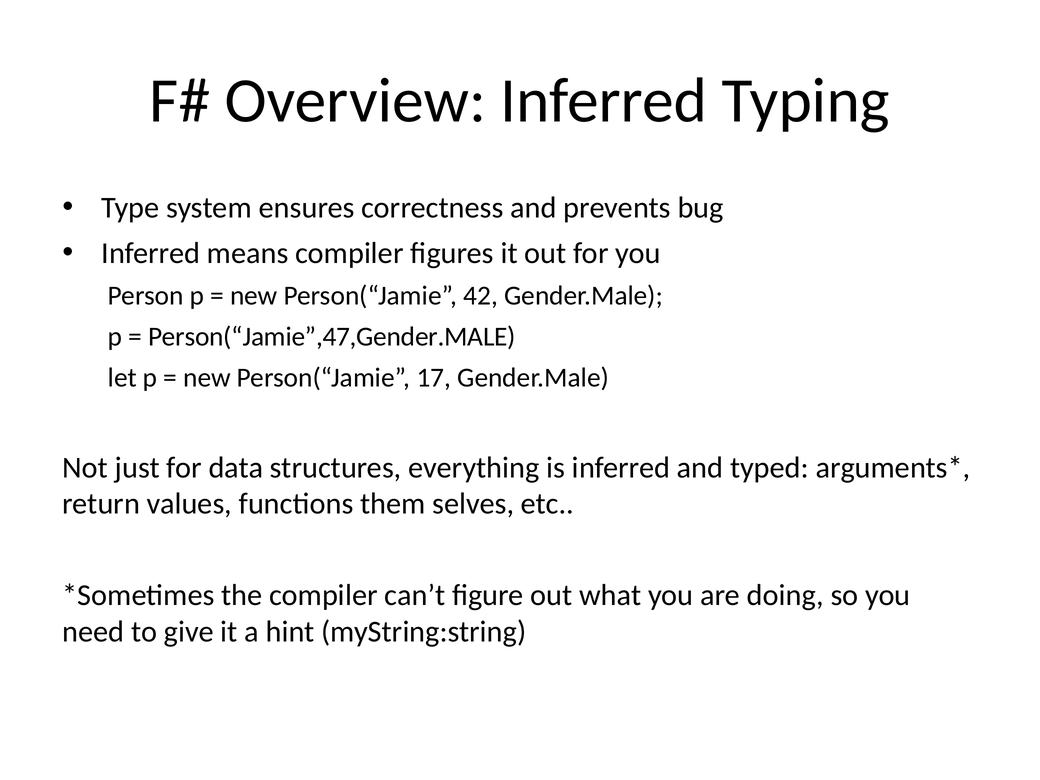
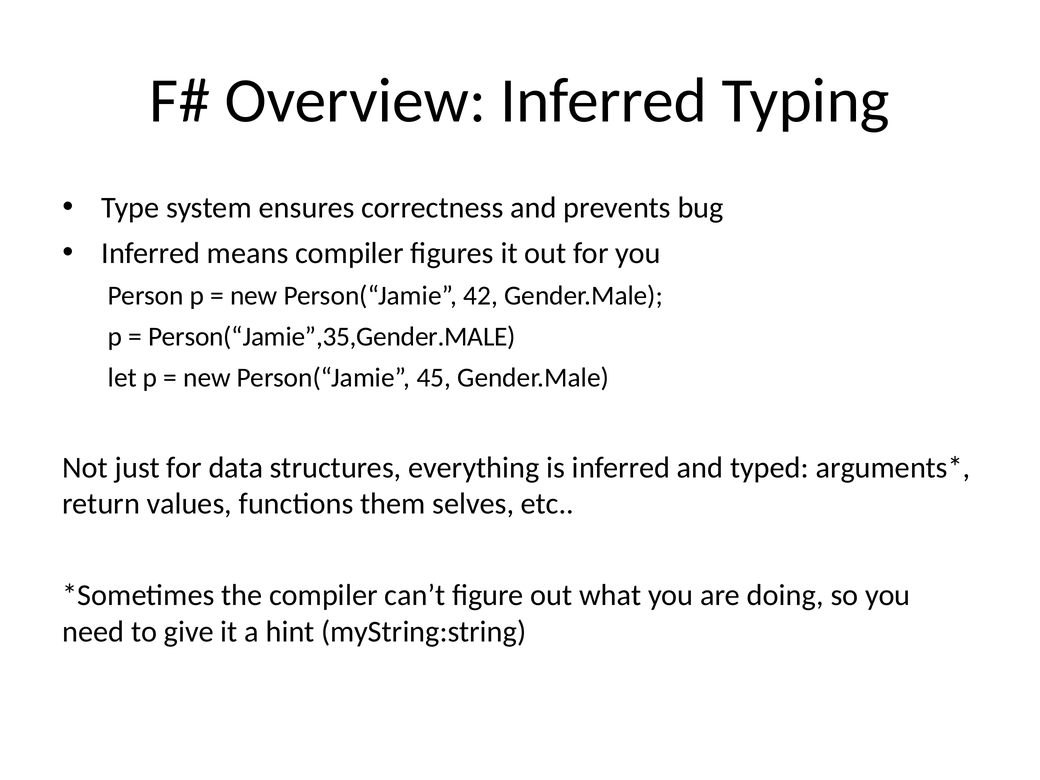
Person(“Jamie”,47,Gender.MALE: Person(“Jamie”,47,Gender.MALE -> Person(“Jamie”,35,Gender.MALE
17: 17 -> 45
